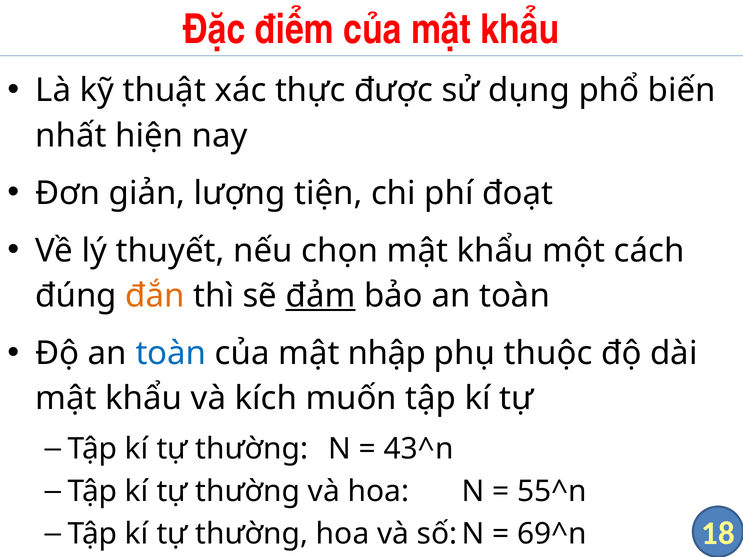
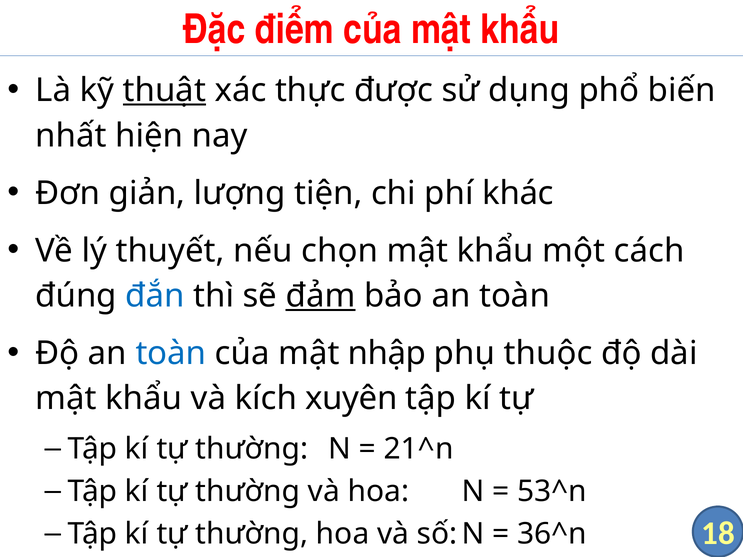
thuật underline: none -> present
đoạt: đoạt -> khác
đắn colour: orange -> blue
muốn: muốn -> xuyên
43^n: 43^n -> 21^n
55^n: 55^n -> 53^n
69^n: 69^n -> 36^n
